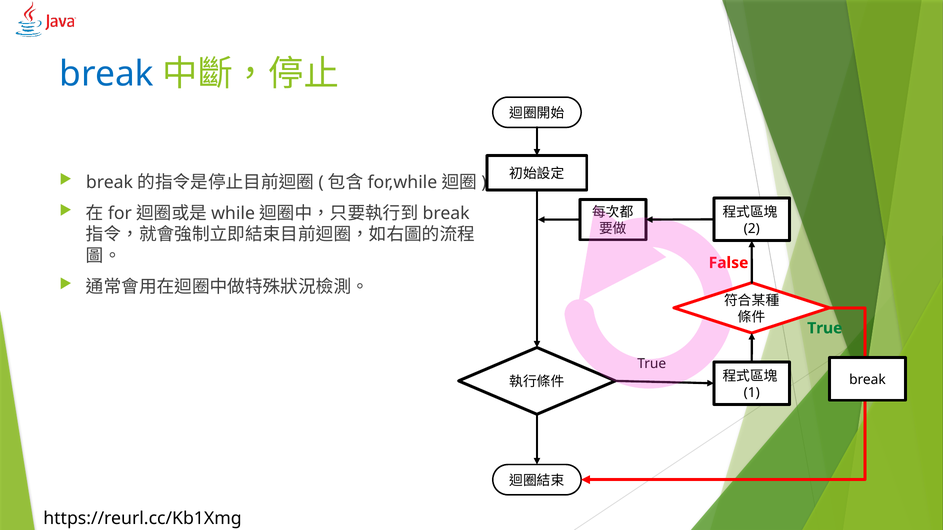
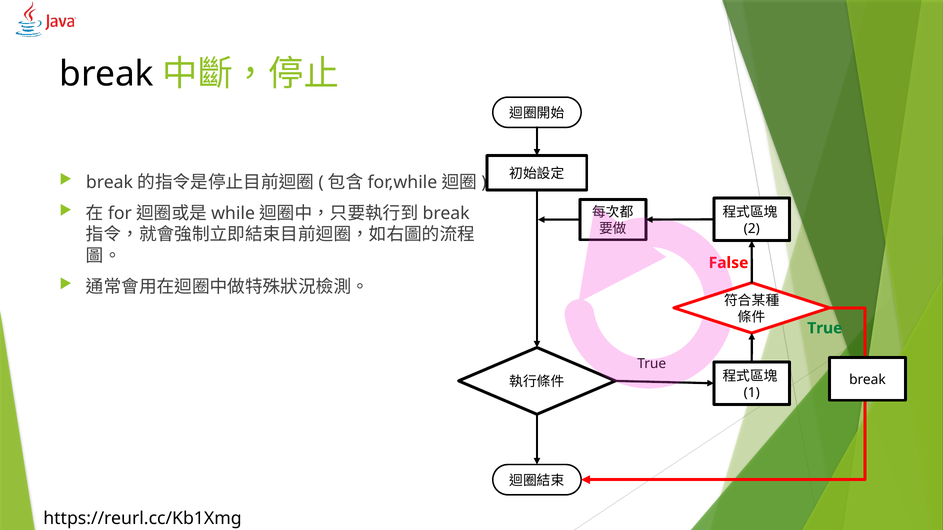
break at (107, 74) colour: blue -> black
